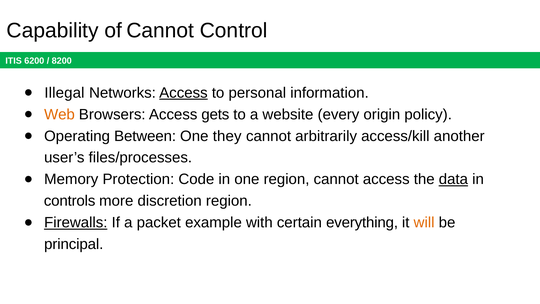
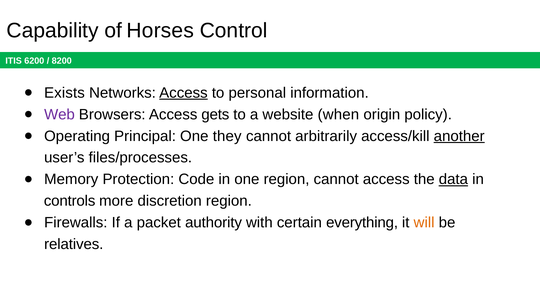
of Cannot: Cannot -> Horses
Illegal: Illegal -> Exists
Web colour: orange -> purple
every: every -> when
Between: Between -> Principal
another underline: none -> present
Firewalls underline: present -> none
example: example -> authority
principal: principal -> relatives
